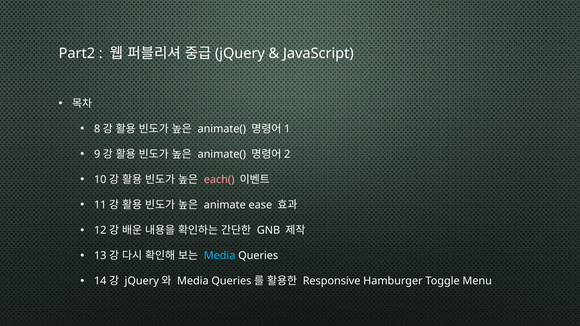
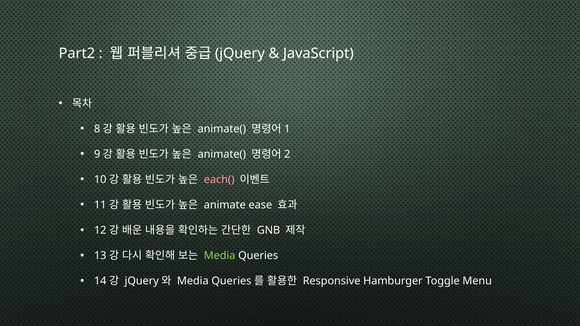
Media at (220, 256) colour: light blue -> light green
